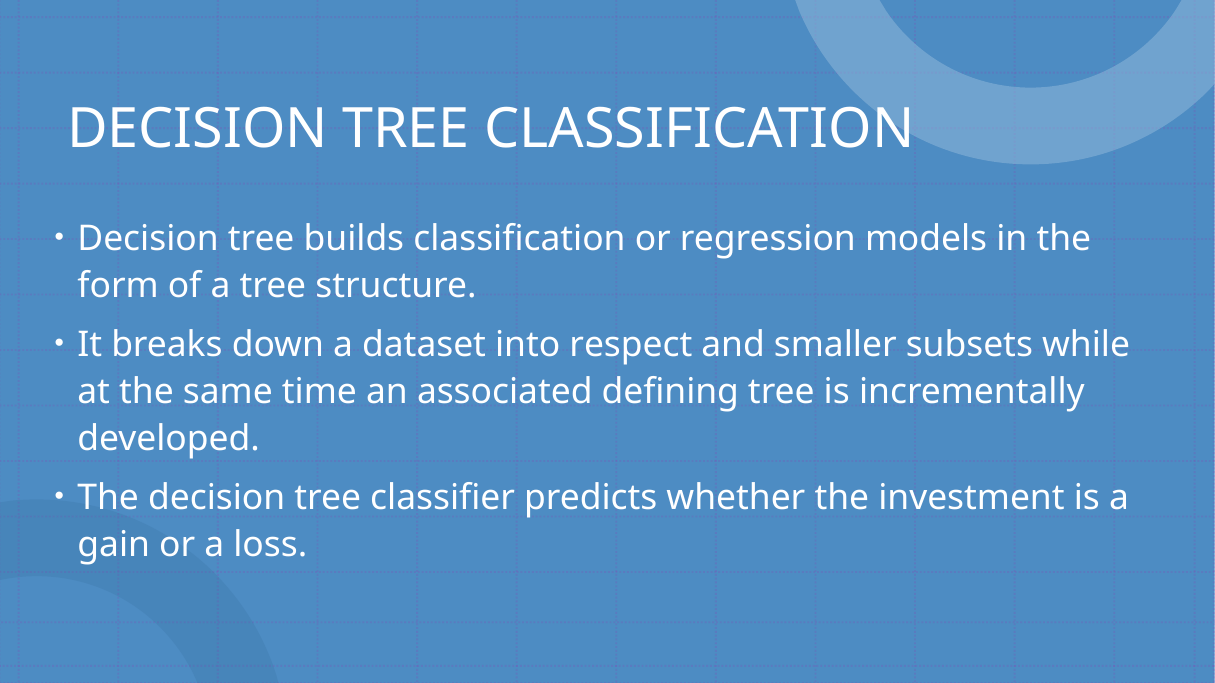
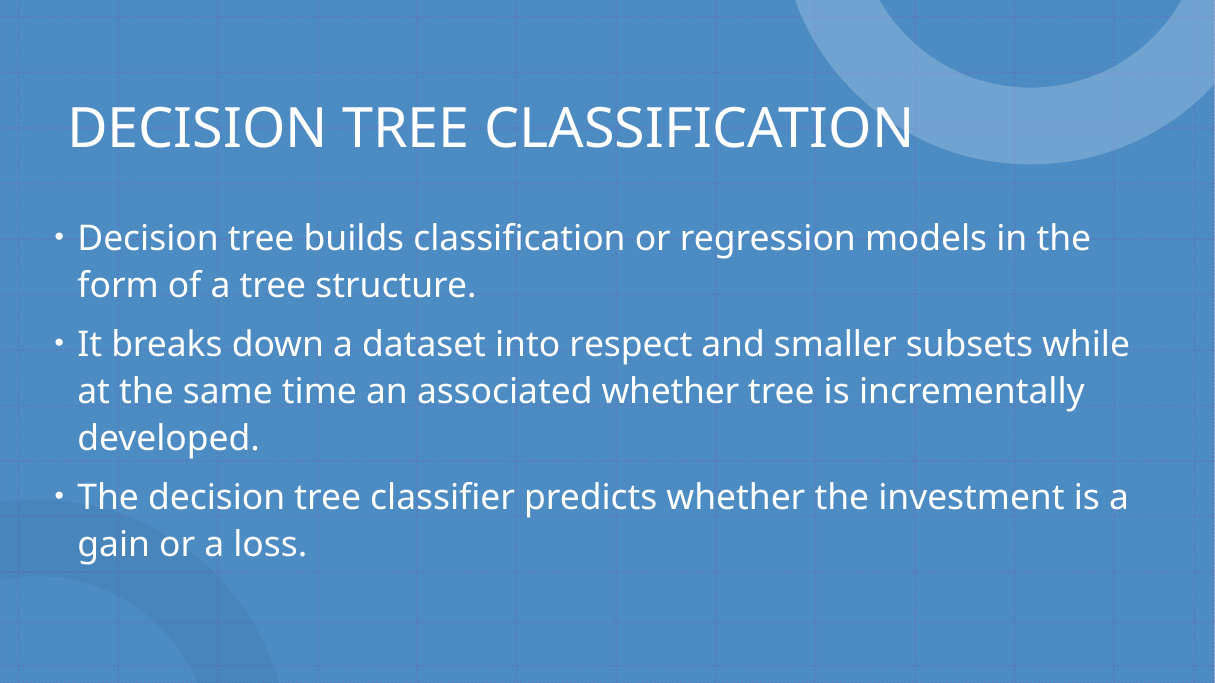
associated defining: defining -> whether
